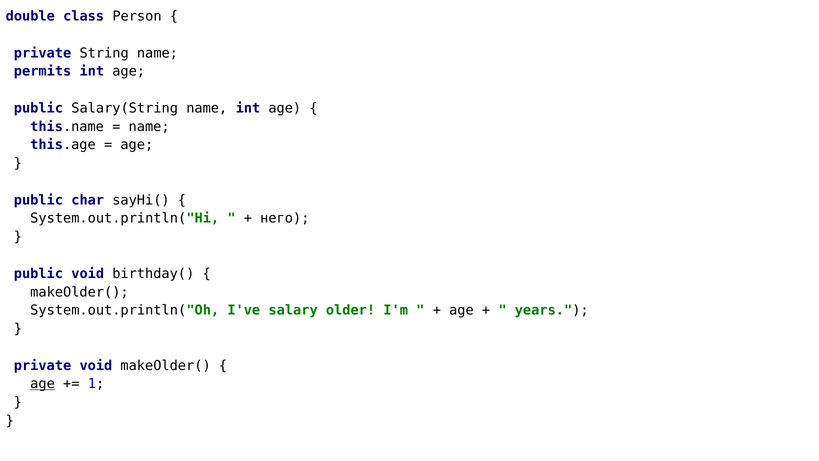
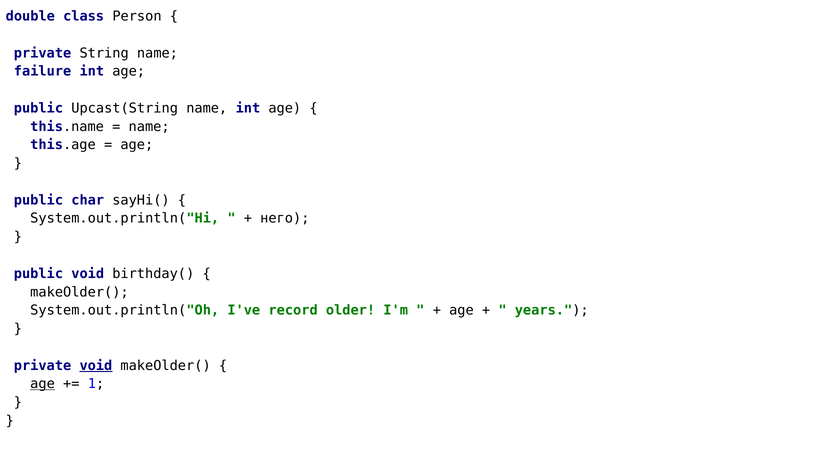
permits: permits -> failure
Salary(String: Salary(String -> Upcast(String
salary: salary -> record
void at (96, 365) underline: none -> present
